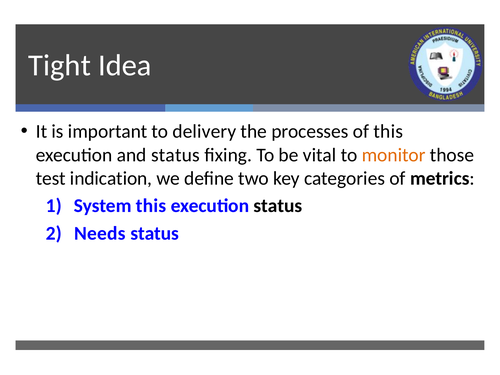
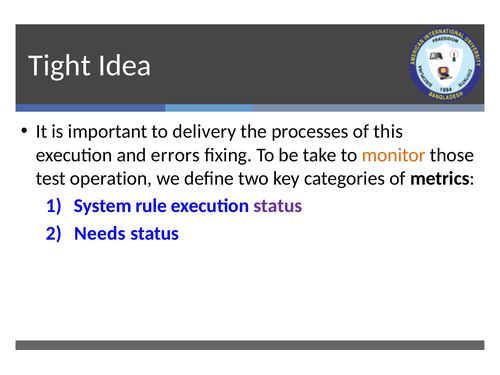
and status: status -> errors
vital: vital -> take
indication: indication -> operation
System this: this -> rule
status at (278, 206) colour: black -> purple
